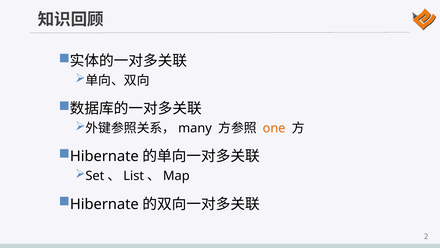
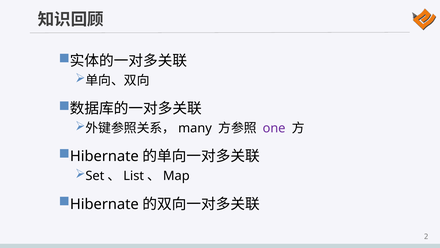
one colour: orange -> purple
